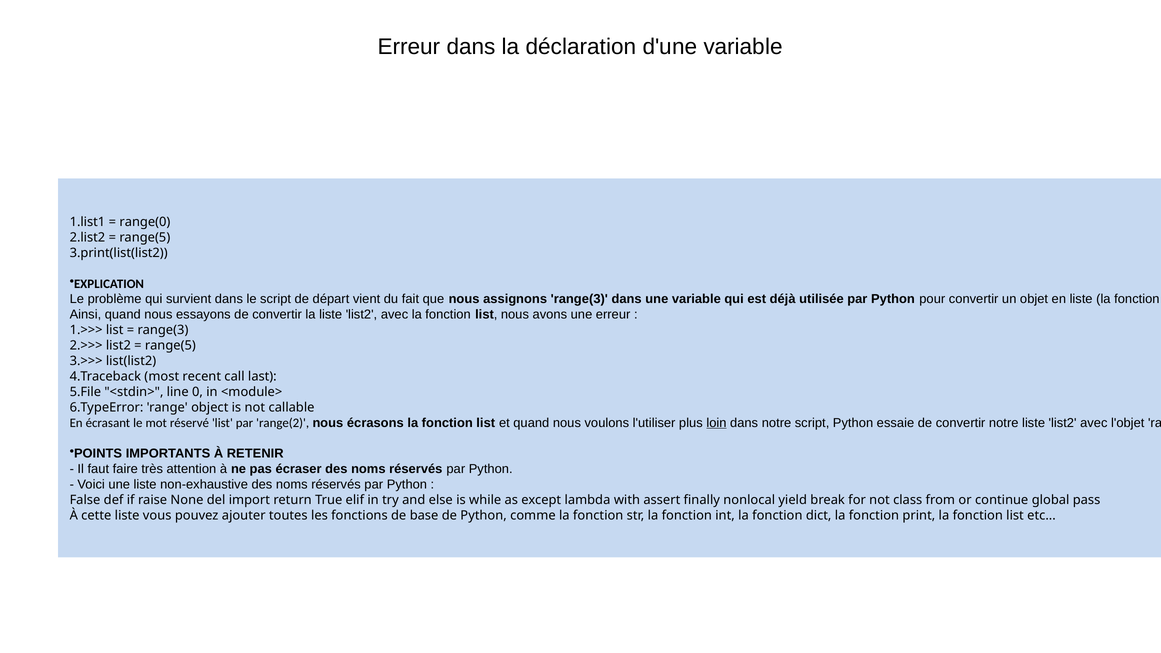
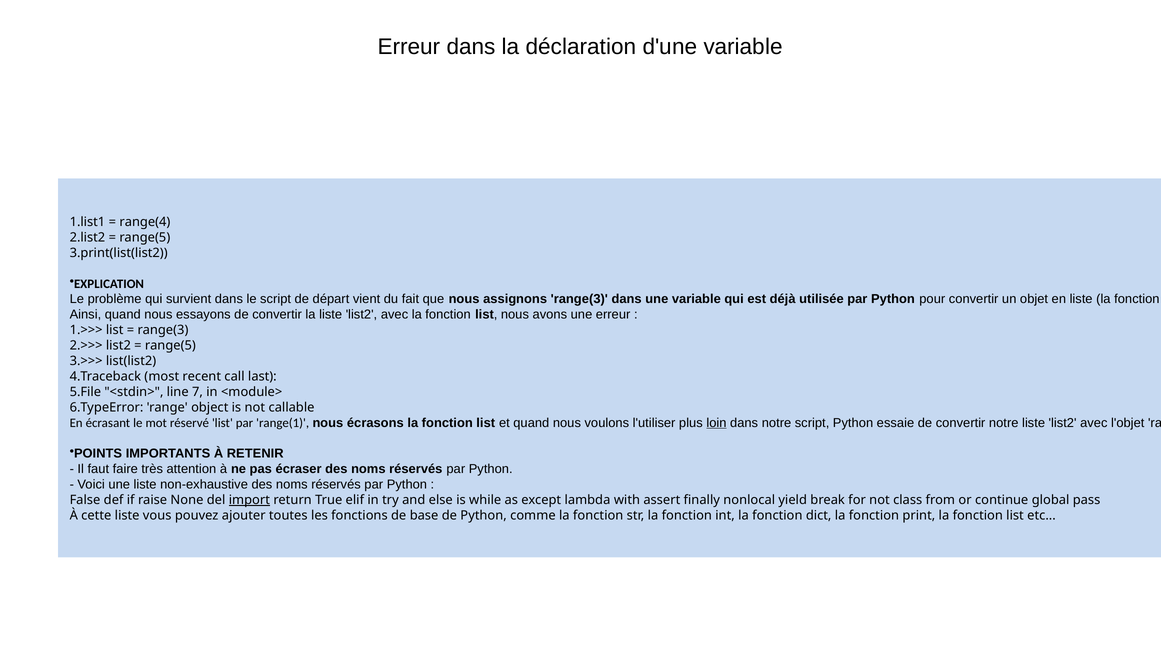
range(0: range(0 -> range(4
0: 0 -> 7
range(2: range(2 -> range(1
import underline: none -> present
